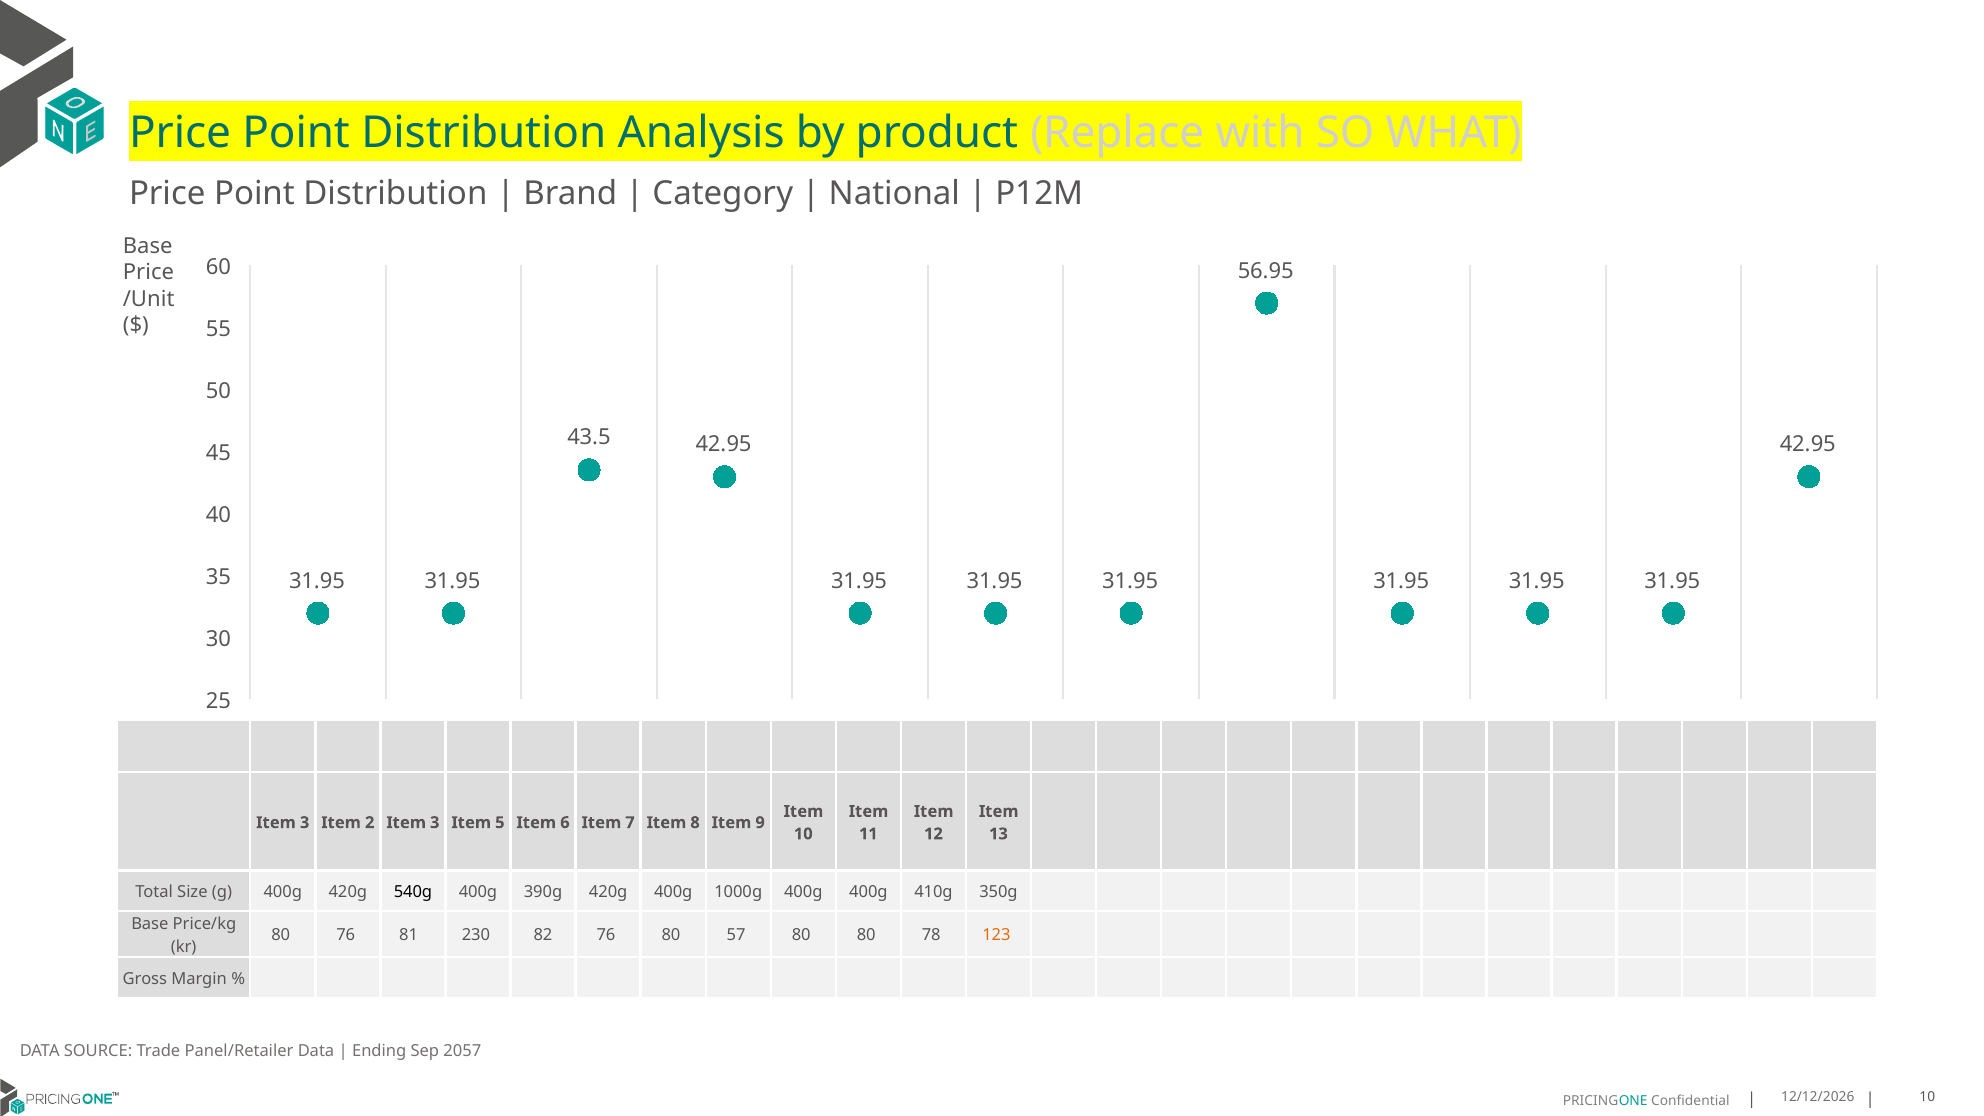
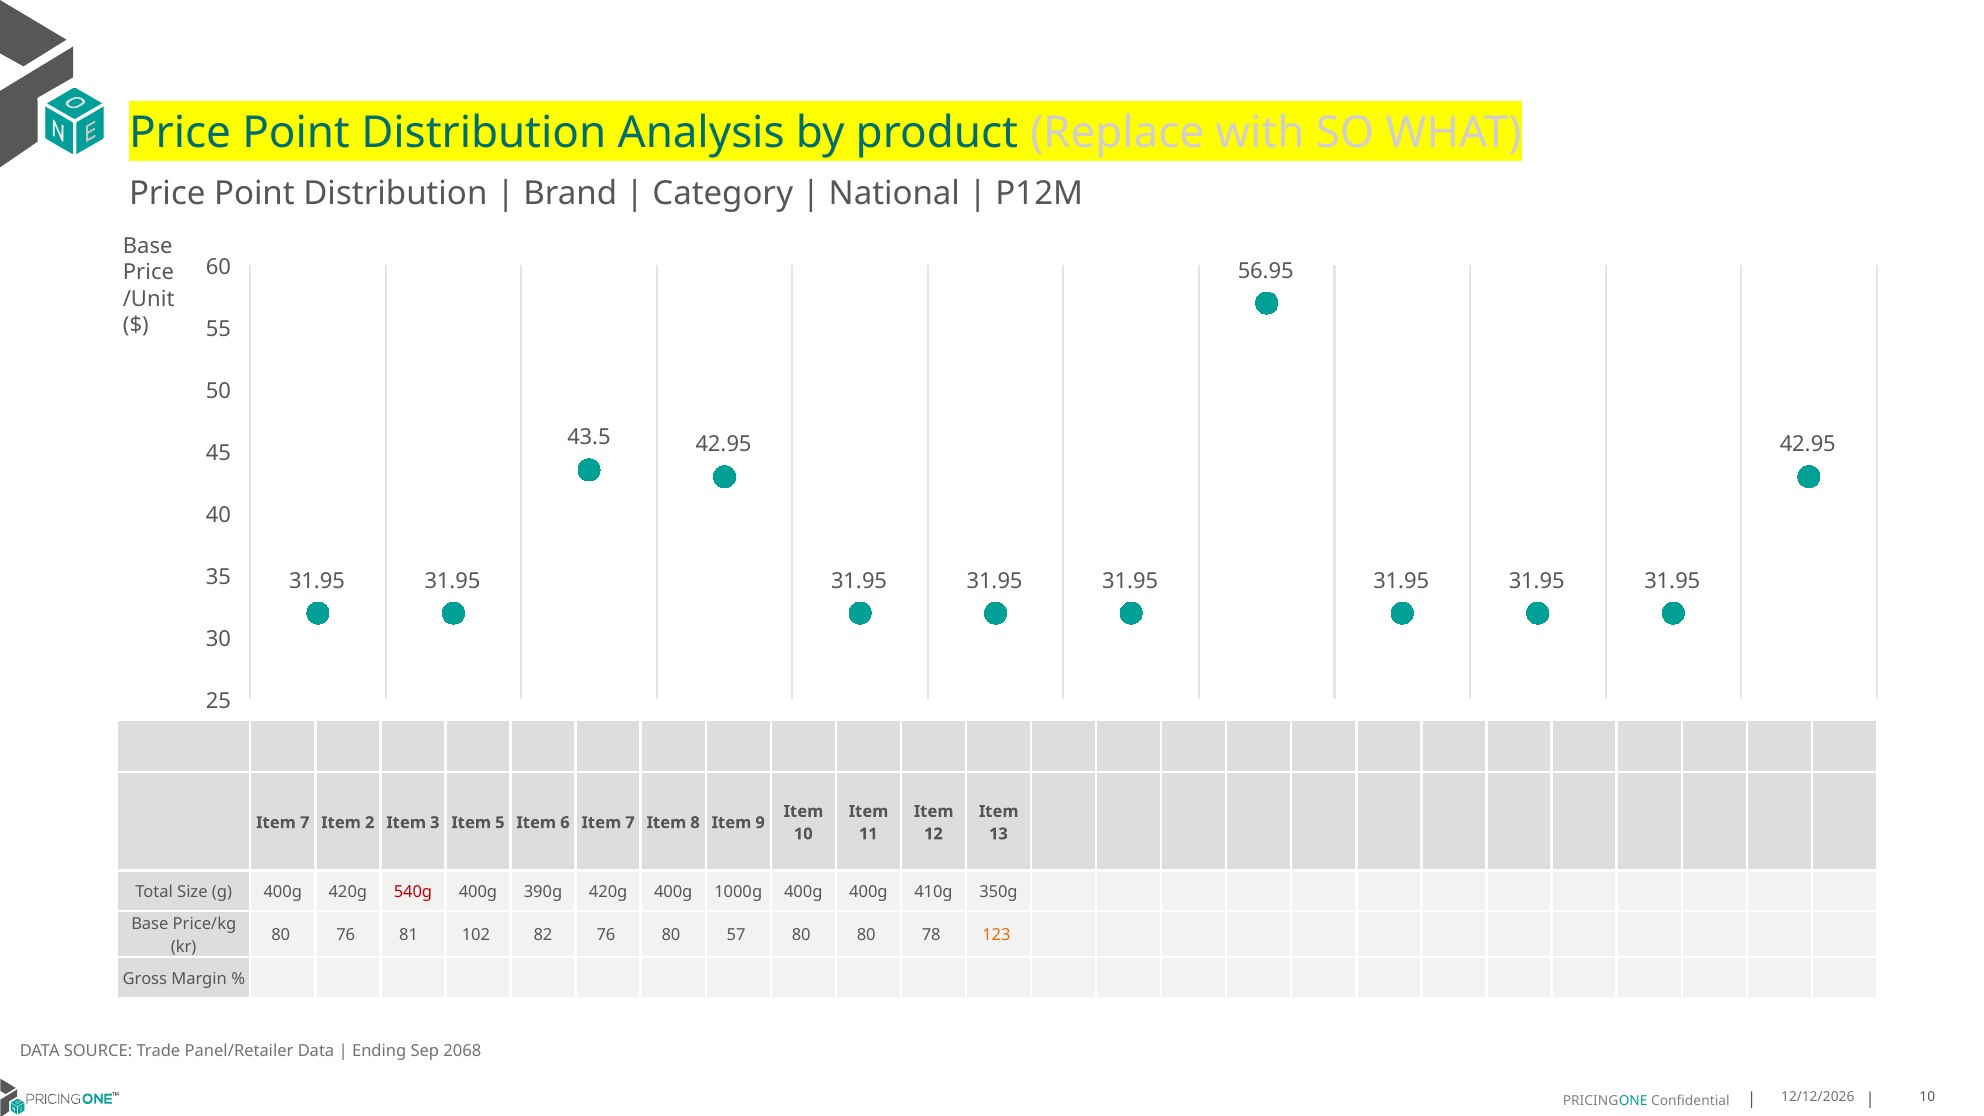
3 at (305, 823): 3 -> 7
540g colour: black -> red
230: 230 -> 102
2057: 2057 -> 2068
